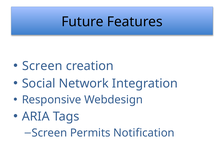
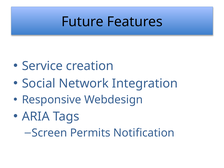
Screen at (42, 66): Screen -> Service
